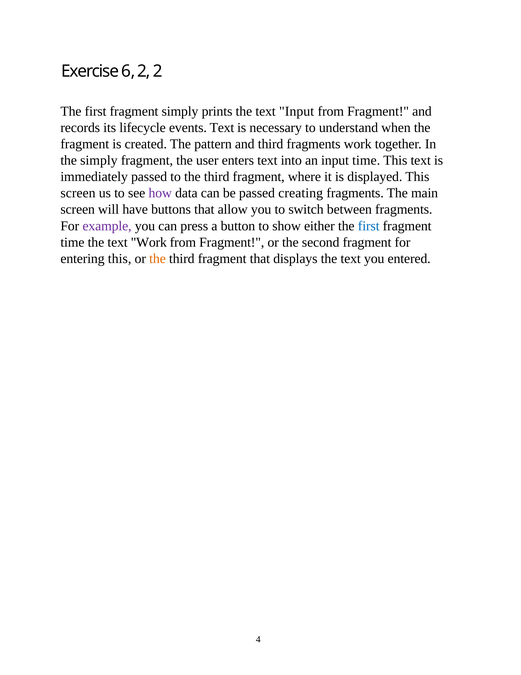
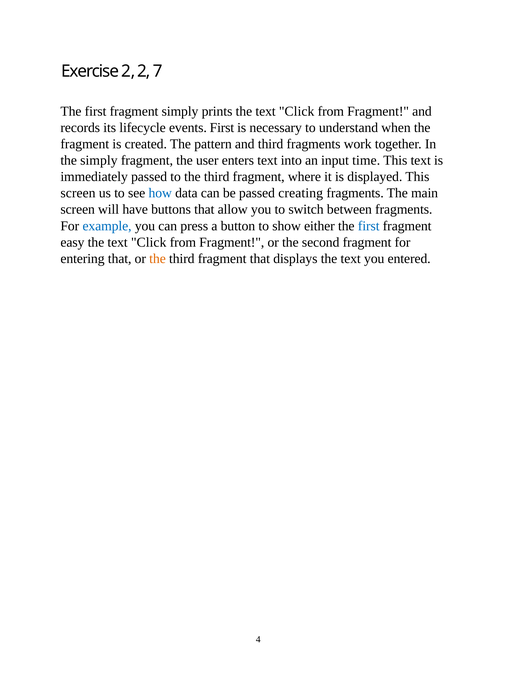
Exercise 6: 6 -> 2
2 2: 2 -> 7
prints the text Input: Input -> Click
events Text: Text -> First
how colour: purple -> blue
example colour: purple -> blue
time at (72, 242): time -> easy
Work at (149, 242): Work -> Click
entering this: this -> that
